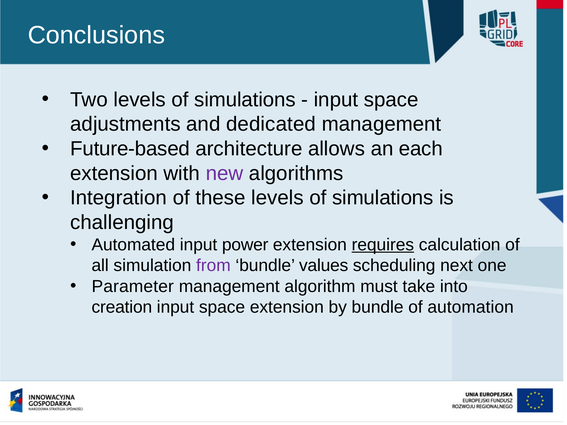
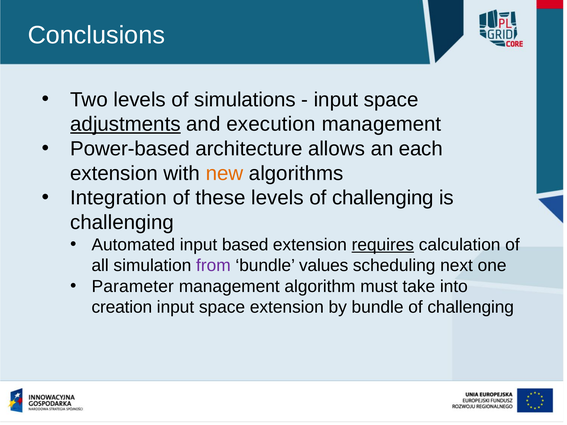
adjustments underline: none -> present
dedicated: dedicated -> execution
Future-based: Future-based -> Power-based
new colour: purple -> orange
these levels of simulations: simulations -> challenging
power: power -> based
bundle of automation: automation -> challenging
